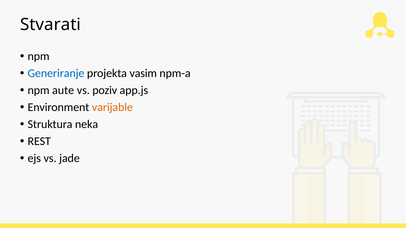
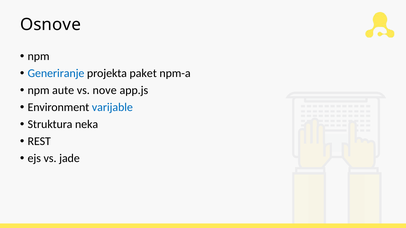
Stvarati: Stvarati -> Osnove
vasim: vasim -> paket
poziv: poziv -> nove
varijable colour: orange -> blue
